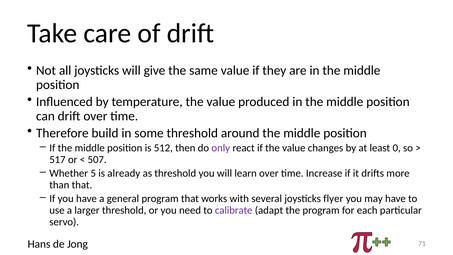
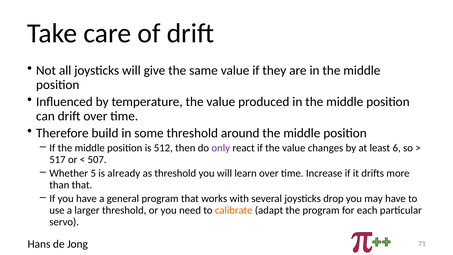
0: 0 -> 6
flyer: flyer -> drop
calibrate colour: purple -> orange
